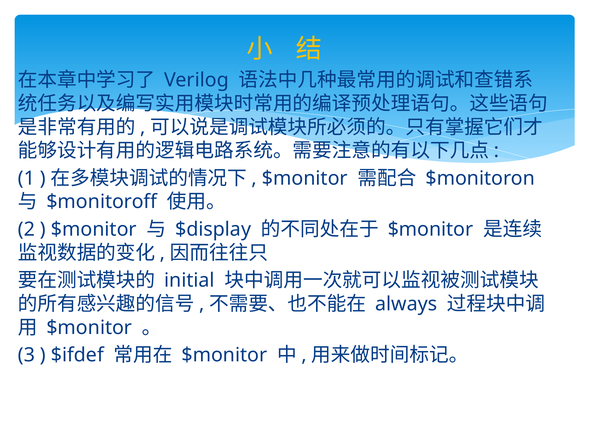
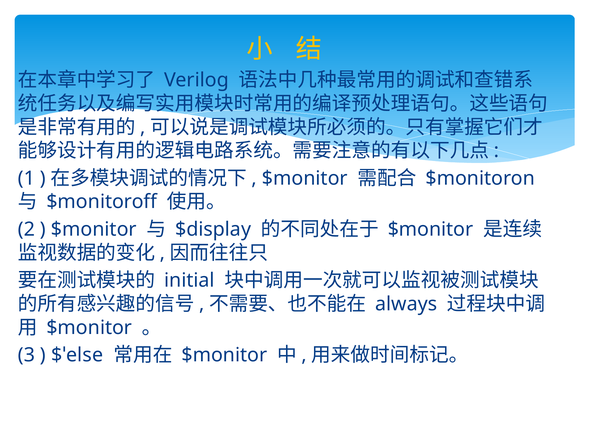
$ifdef: $ifdef -> $ˈelse
